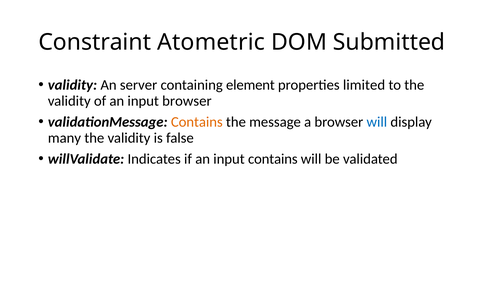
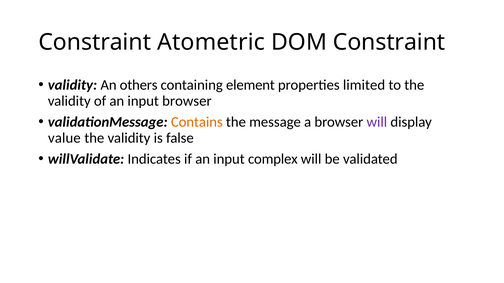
DOM Submitted: Submitted -> Constraint
server: server -> others
will at (377, 122) colour: blue -> purple
many: many -> value
input contains: contains -> complex
